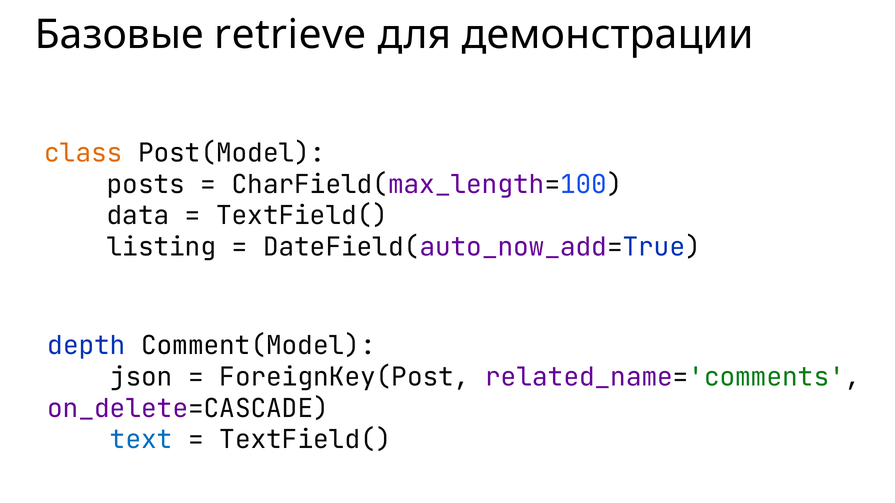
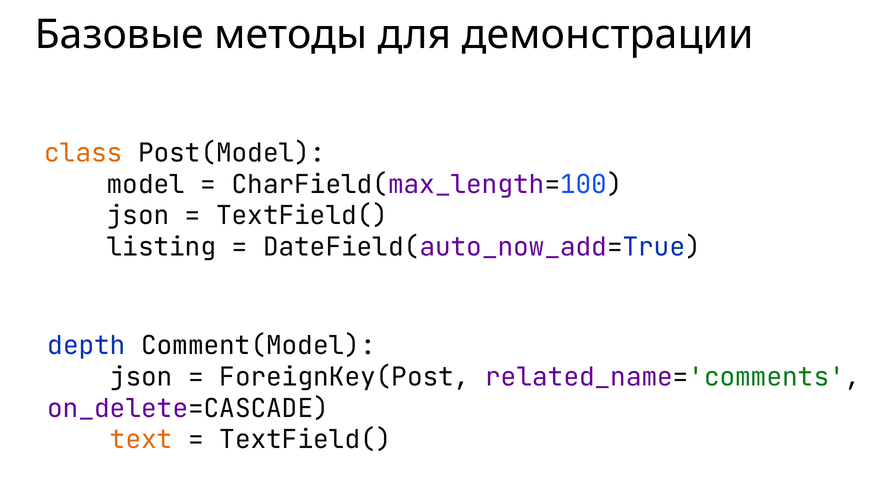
retrieve: retrieve -> методы
posts: posts -> model
data at (138, 216): data -> json
text colour: blue -> orange
